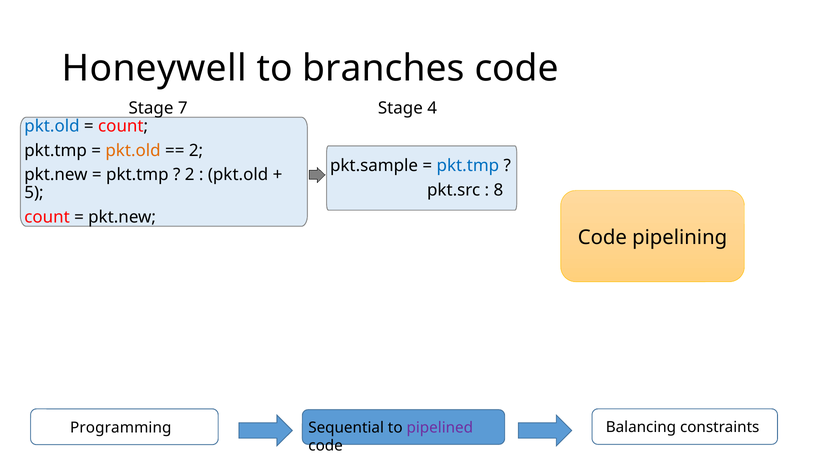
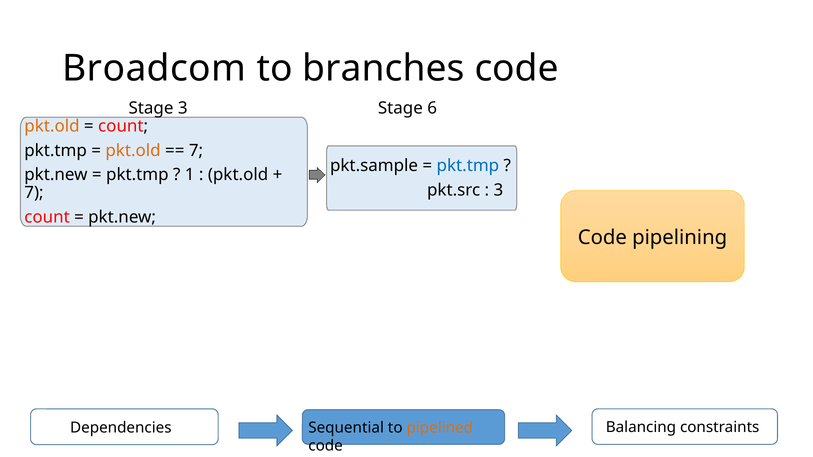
Honeywell: Honeywell -> Broadcom
4: 4 -> 6
Stage 7: 7 -> 3
pkt.old at (52, 126) colour: blue -> orange
2 at (196, 151): 2 -> 7
2 at (190, 175): 2 -> 1
8 at (498, 190): 8 -> 3
5 at (34, 193): 5 -> 7
pipelined colour: purple -> orange
Programming: Programming -> Dependencies
